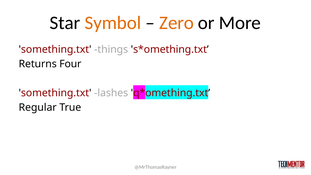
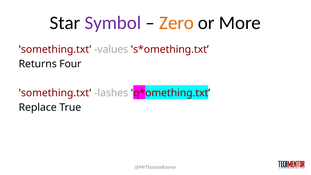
Symbol colour: orange -> purple
things: things -> values
Regular: Regular -> Replace
